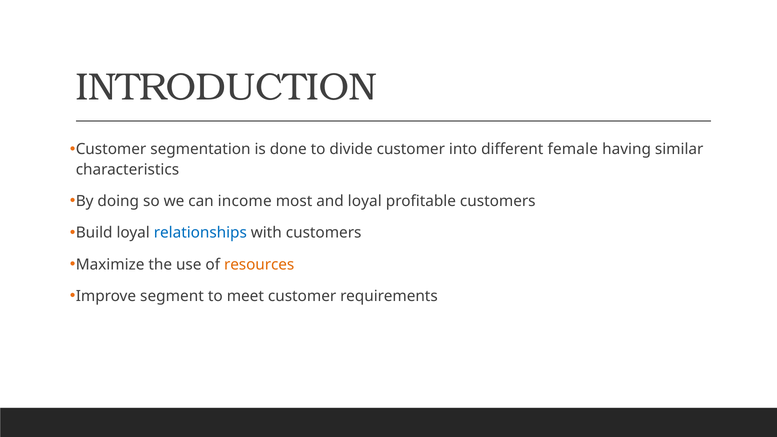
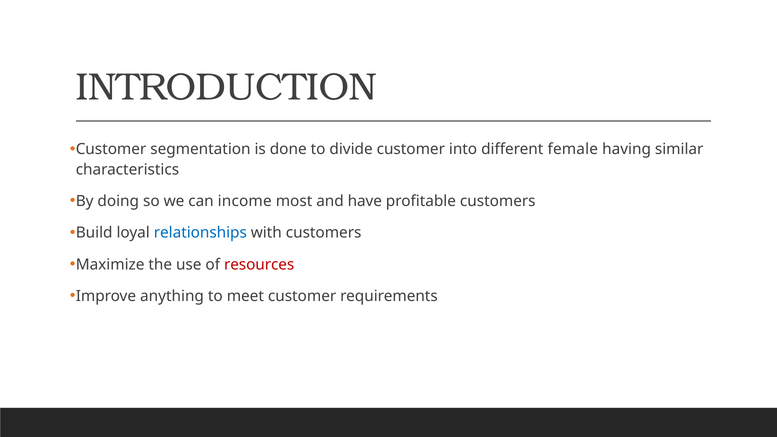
and loyal: loyal -> have
resources colour: orange -> red
segment: segment -> anything
